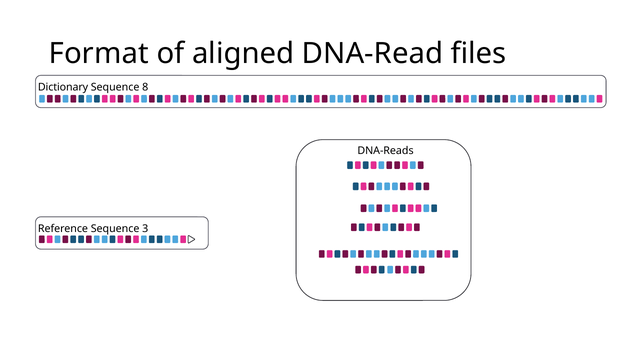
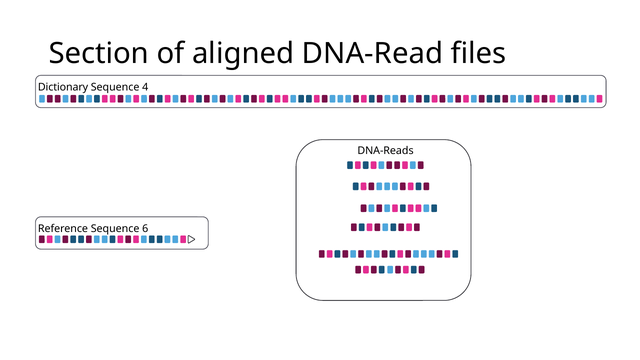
Format: Format -> Section
8: 8 -> 4
3: 3 -> 6
